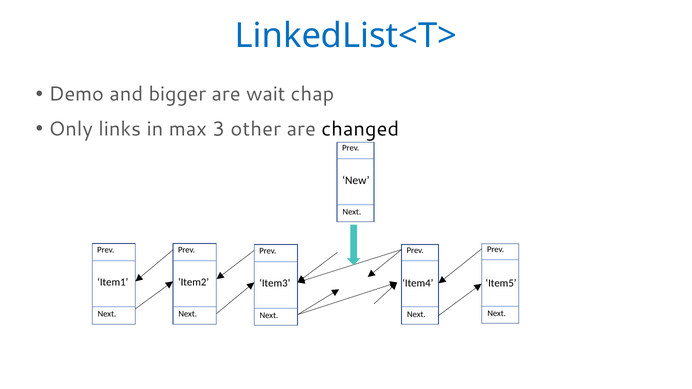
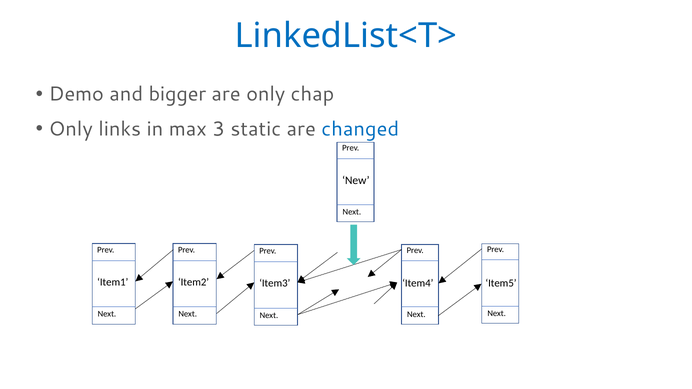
are wait: wait -> only
other: other -> static
changed colour: black -> blue
